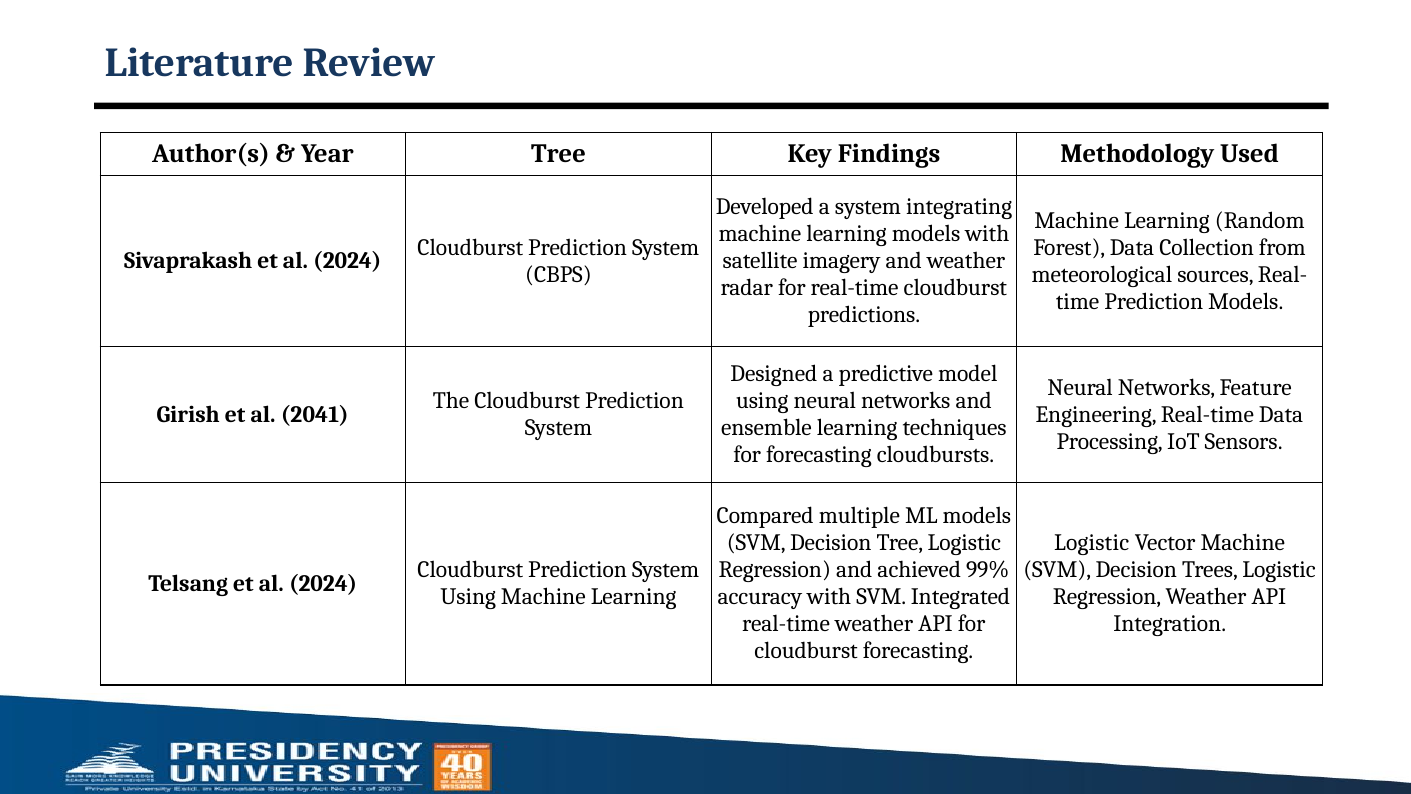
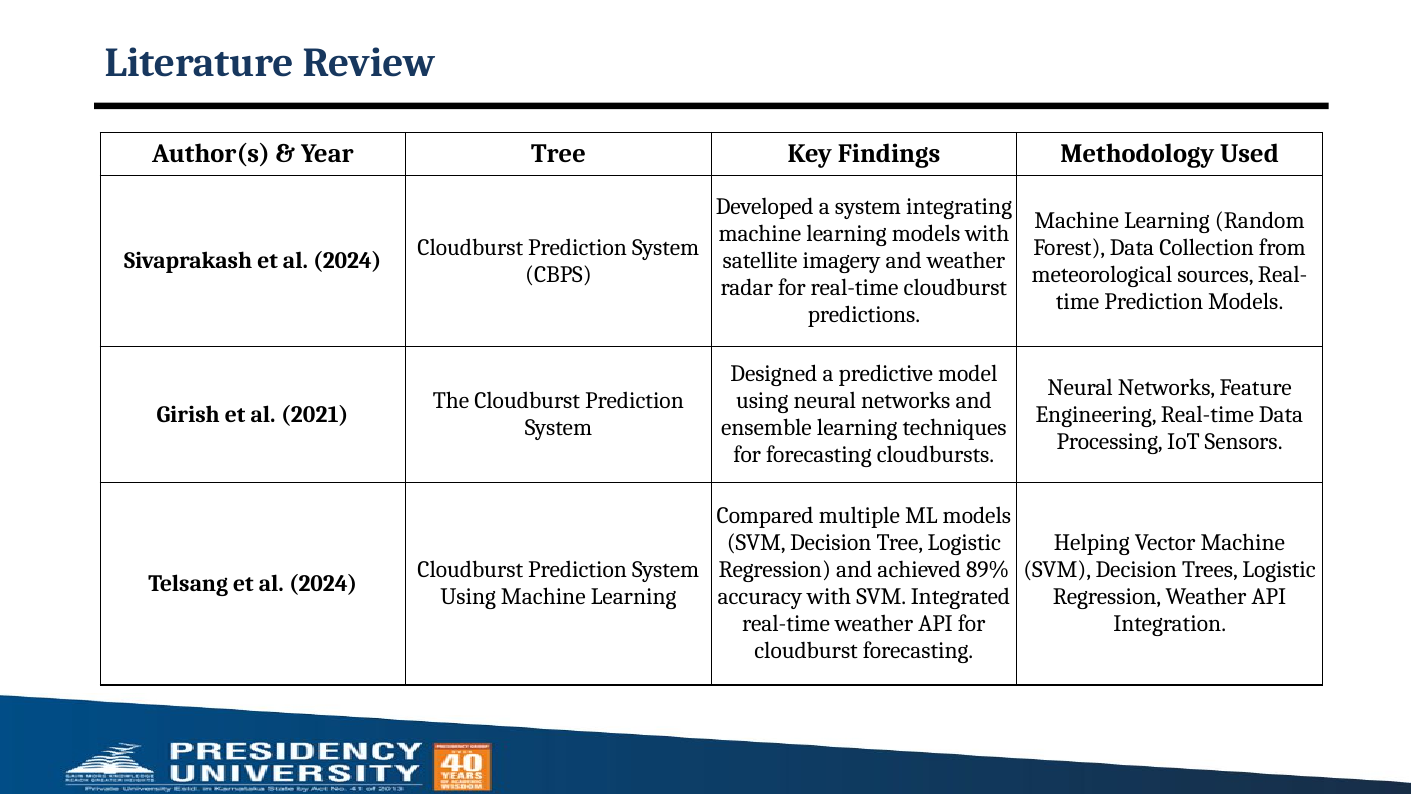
2041: 2041 -> 2021
Logistic at (1092, 543): Logistic -> Helping
99%: 99% -> 89%
